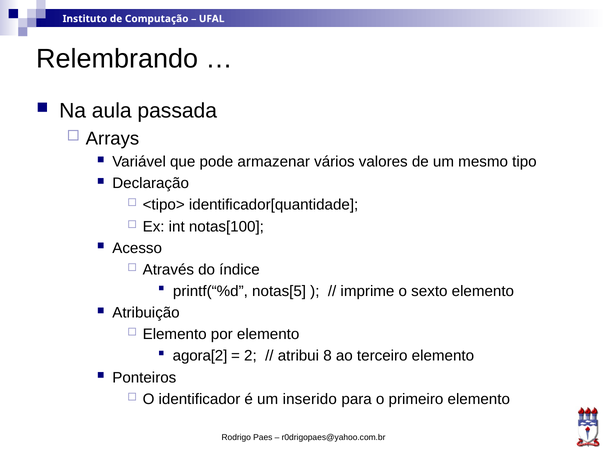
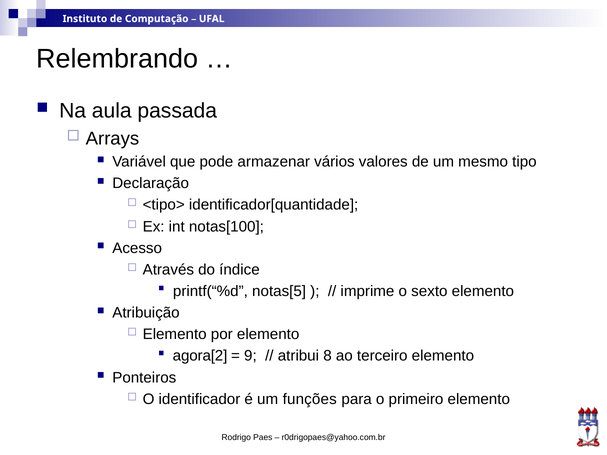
2: 2 -> 9
inserido: inserido -> funções
